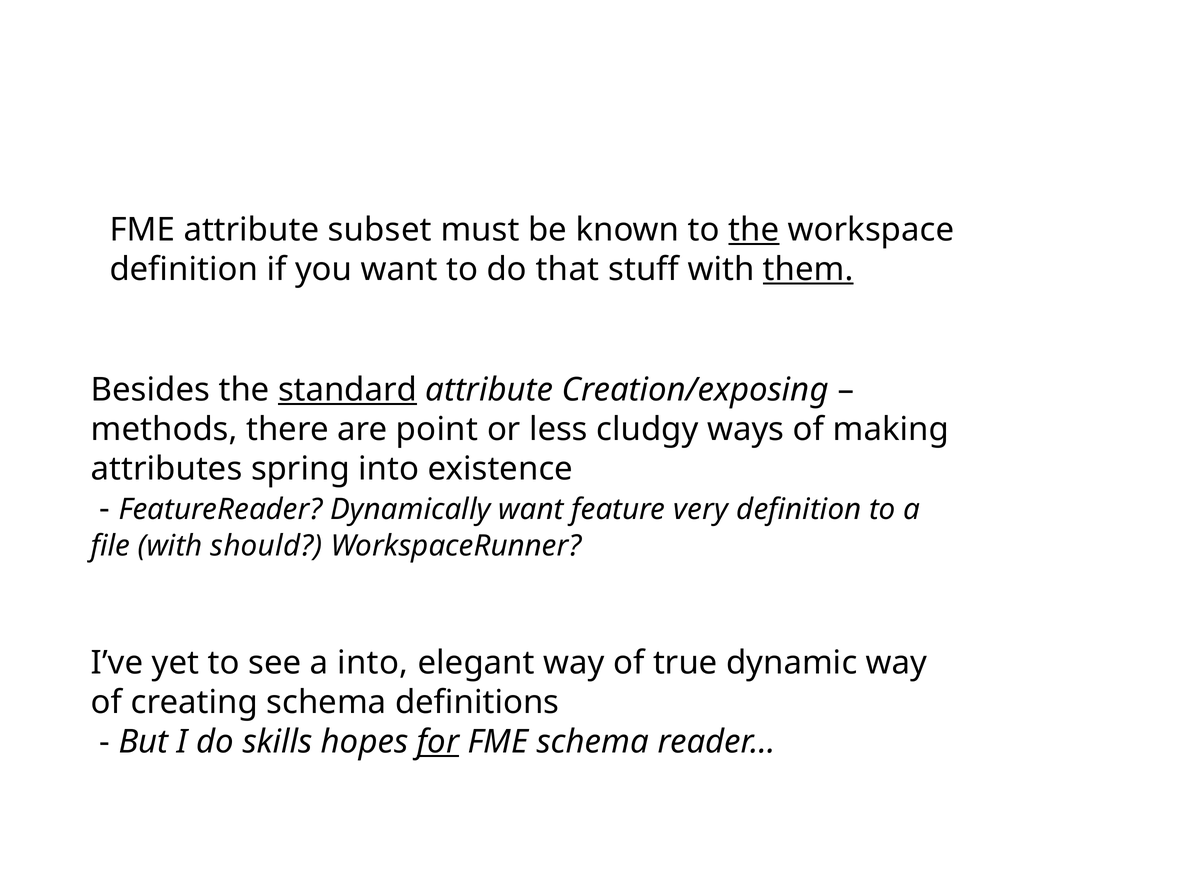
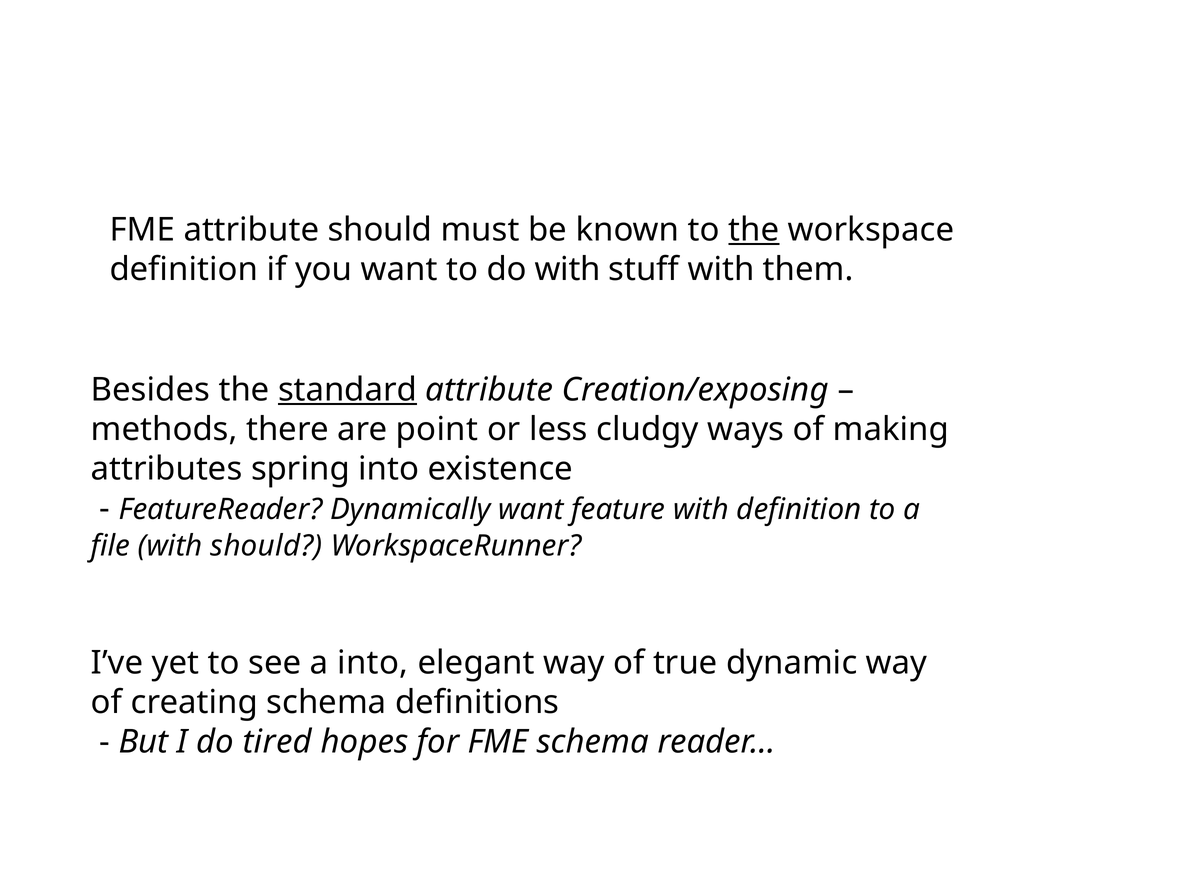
attribute subset: subset -> should
do that: that -> with
them underline: present -> none
feature very: very -> with
skills: skills -> tired
for underline: present -> none
